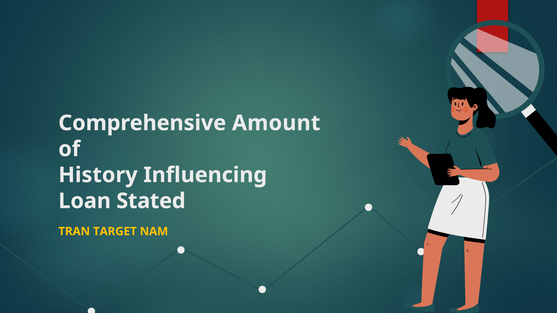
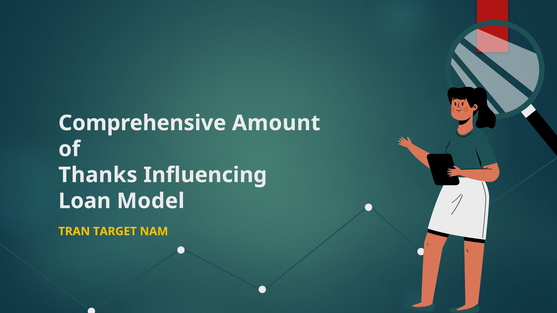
History: History -> Thanks
Stated: Stated -> Model
